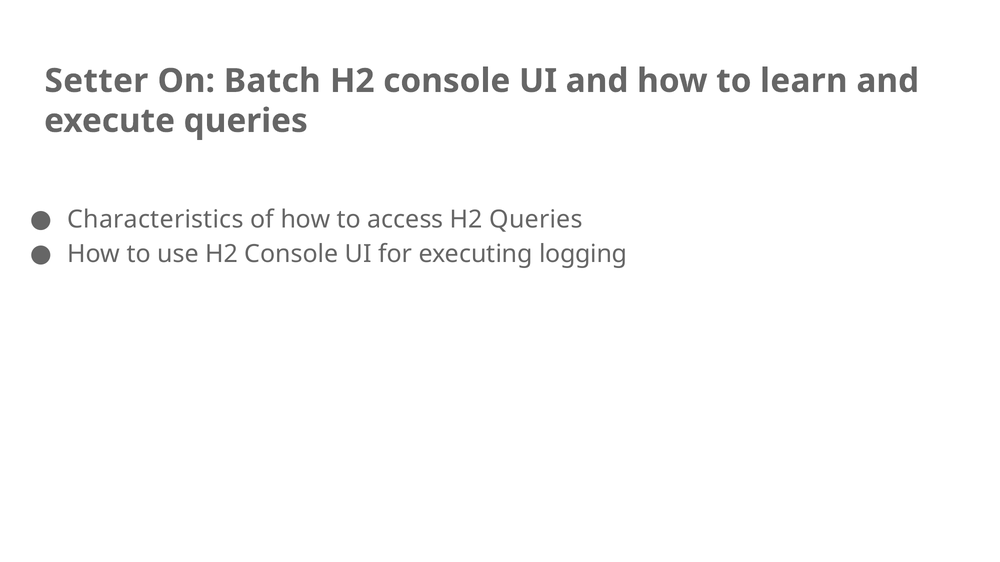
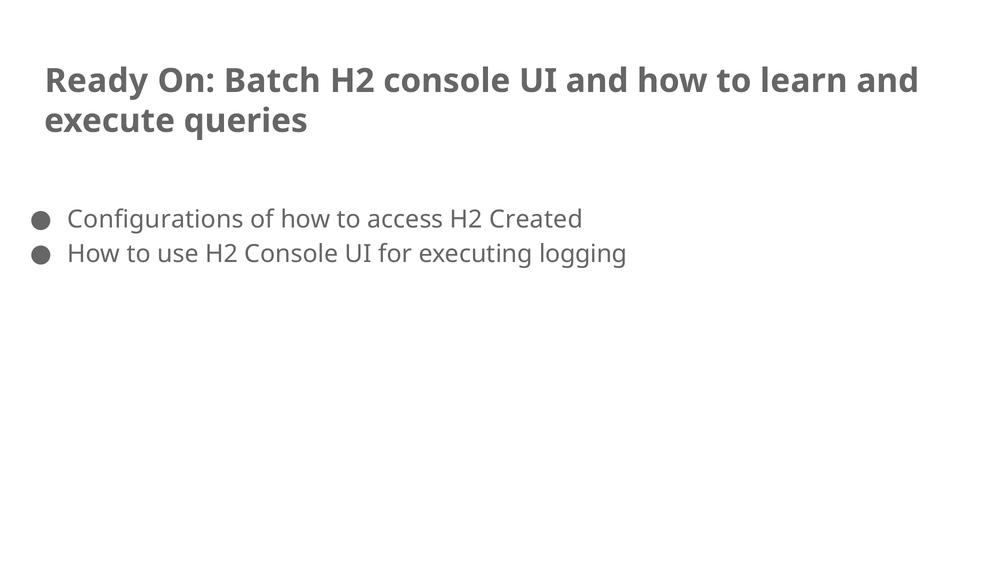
Setter: Setter -> Ready
Characteristics: Characteristics -> Configurations
H2 Queries: Queries -> Created
